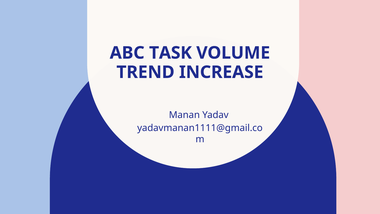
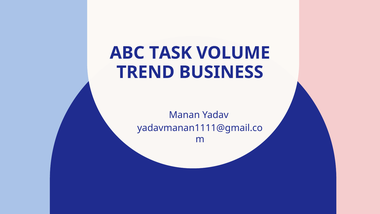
INCREASE: INCREASE -> BUSINESS
